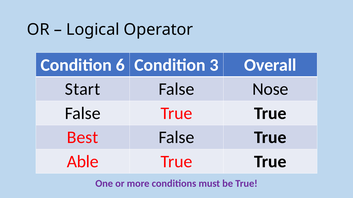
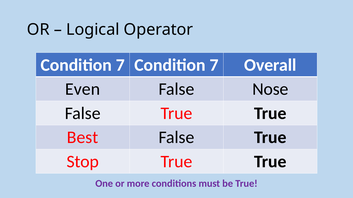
6 at (120, 65): 6 -> 7
3 at (214, 65): 3 -> 7
Start: Start -> Even
Able: Able -> Stop
